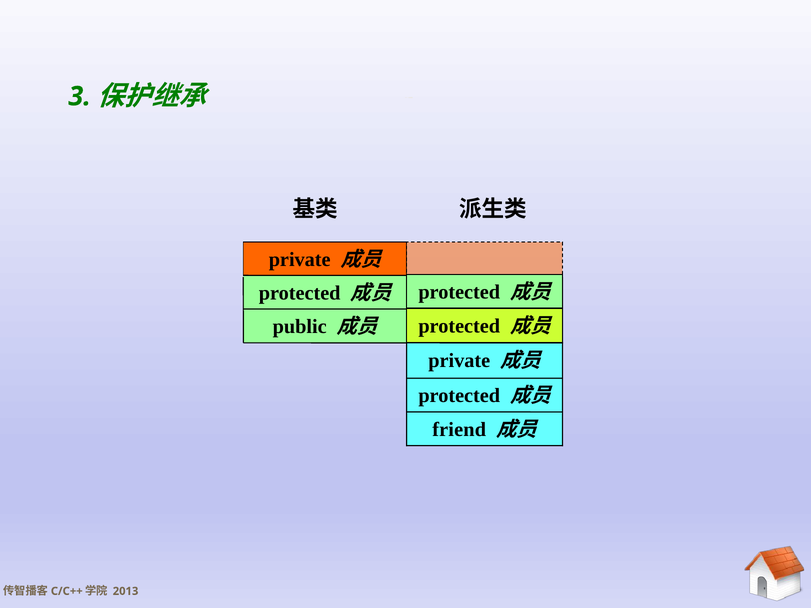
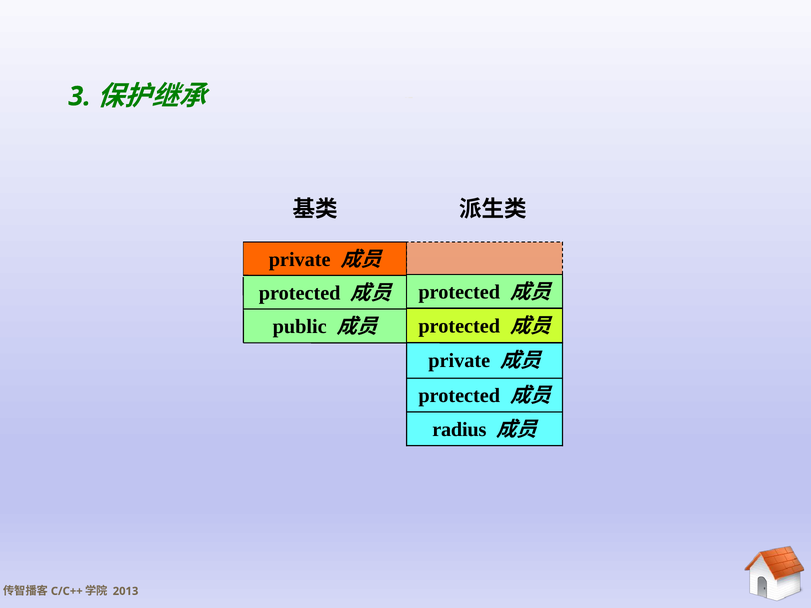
friend: friend -> radius
